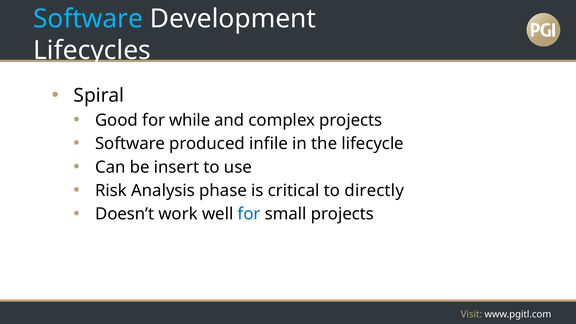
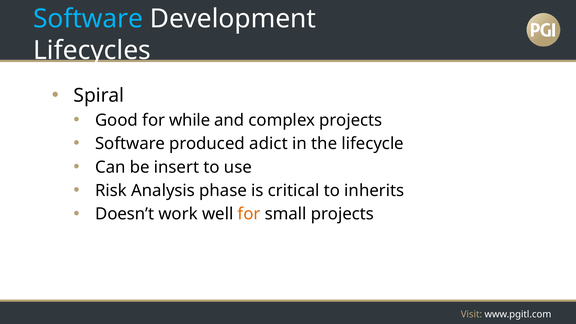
infile: infile -> adict
directly: directly -> inherits
for at (249, 214) colour: blue -> orange
